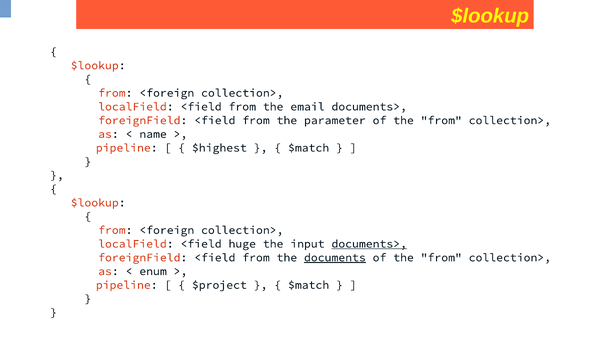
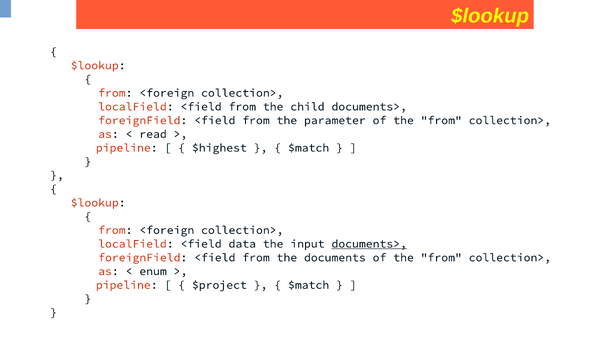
email: email -> child
name: name -> read
huge: huge -> data
documents underline: present -> none
